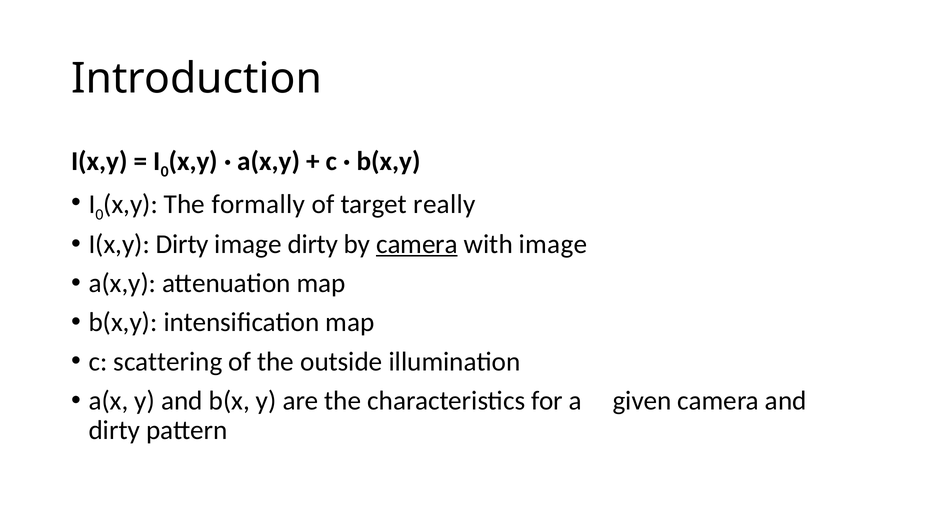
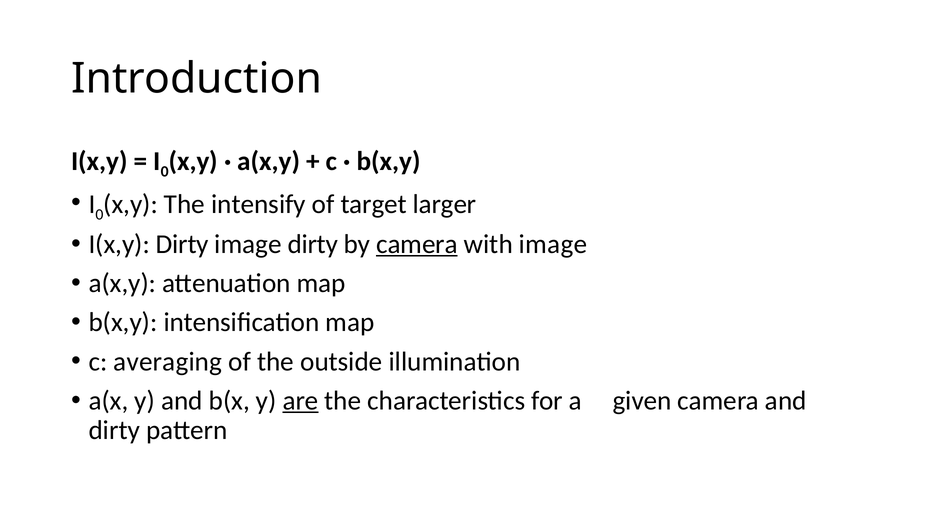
formally: formally -> intensify
really: really -> larger
scattering: scattering -> averaging
are underline: none -> present
